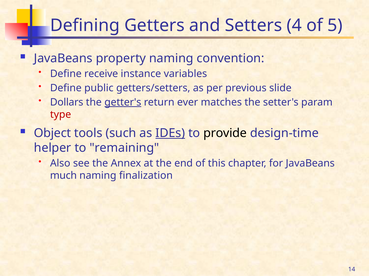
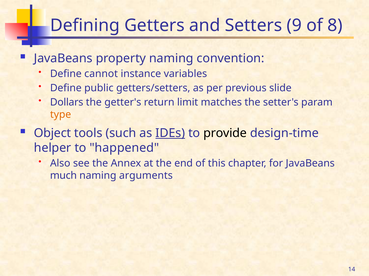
4: 4 -> 9
5: 5 -> 8
receive: receive -> cannot
getter's underline: present -> none
ever: ever -> limit
type colour: red -> orange
remaining: remaining -> happened
finalization: finalization -> arguments
